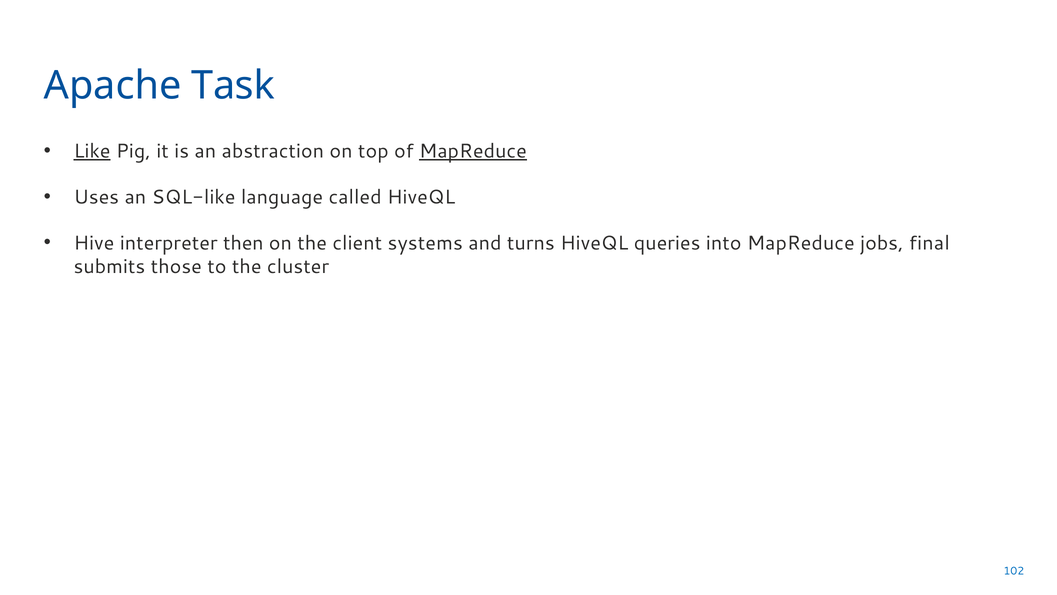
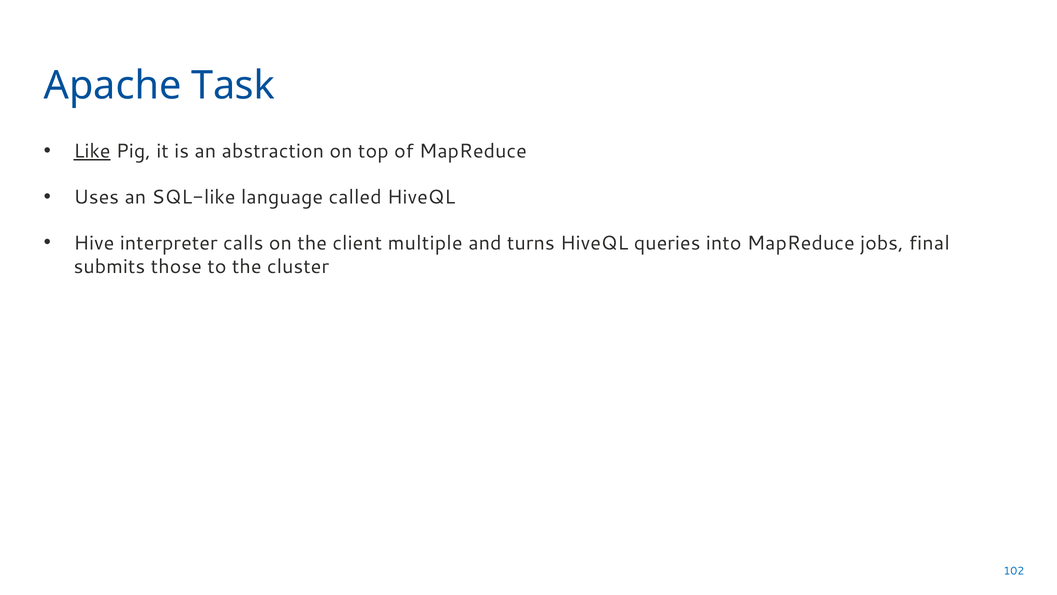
MapReduce at (473, 151) underline: present -> none
then: then -> calls
systems: systems -> multiple
